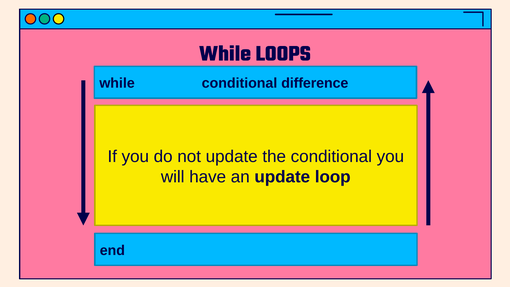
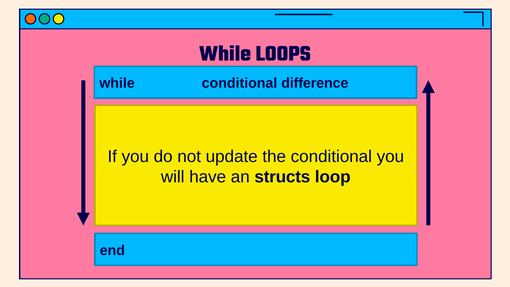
an update: update -> structs
